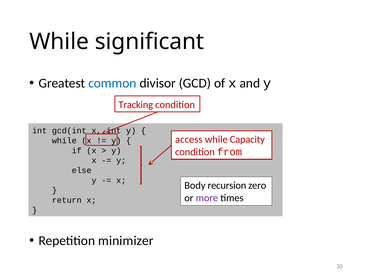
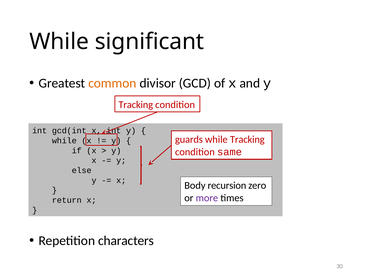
common colour: blue -> orange
access: access -> guards
while Capacity: Capacity -> Tracking
from: from -> same
minimizer: minimizer -> characters
